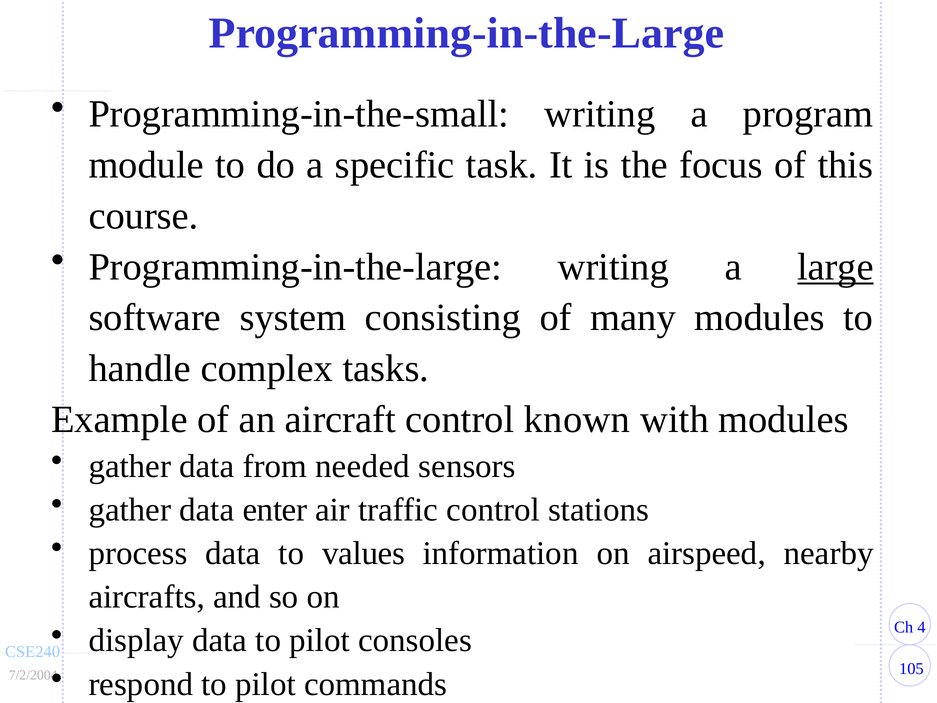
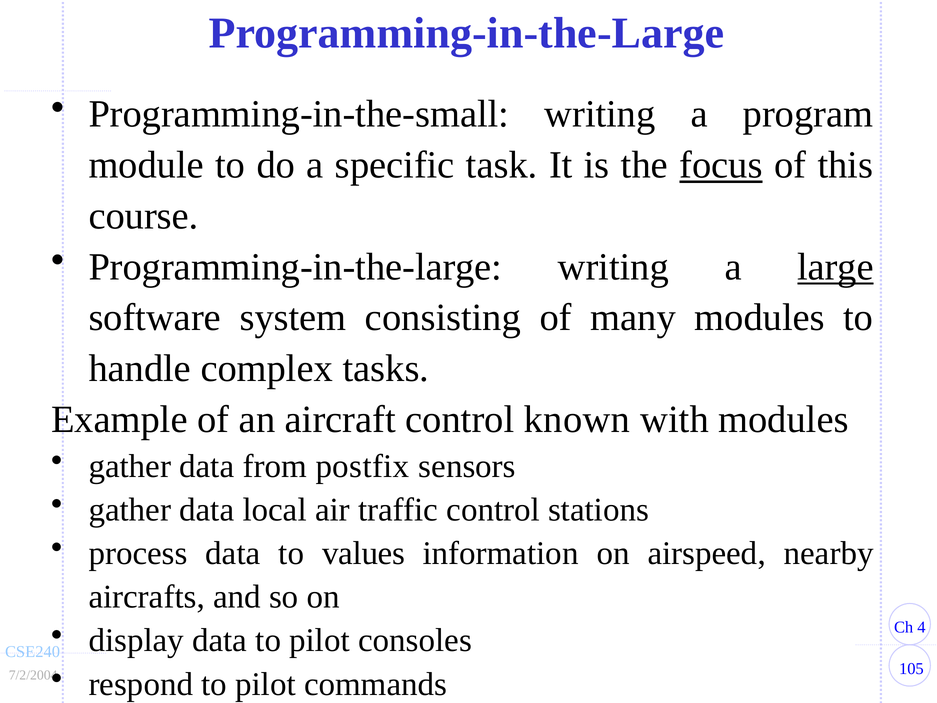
focus underline: none -> present
needed: needed -> postfix
enter: enter -> local
